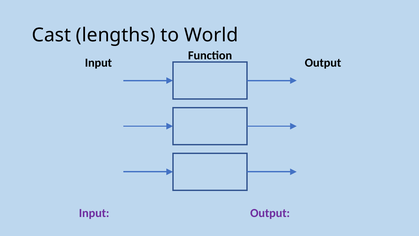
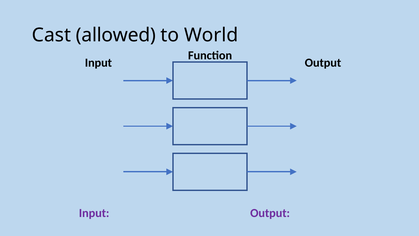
lengths: lengths -> allowed
